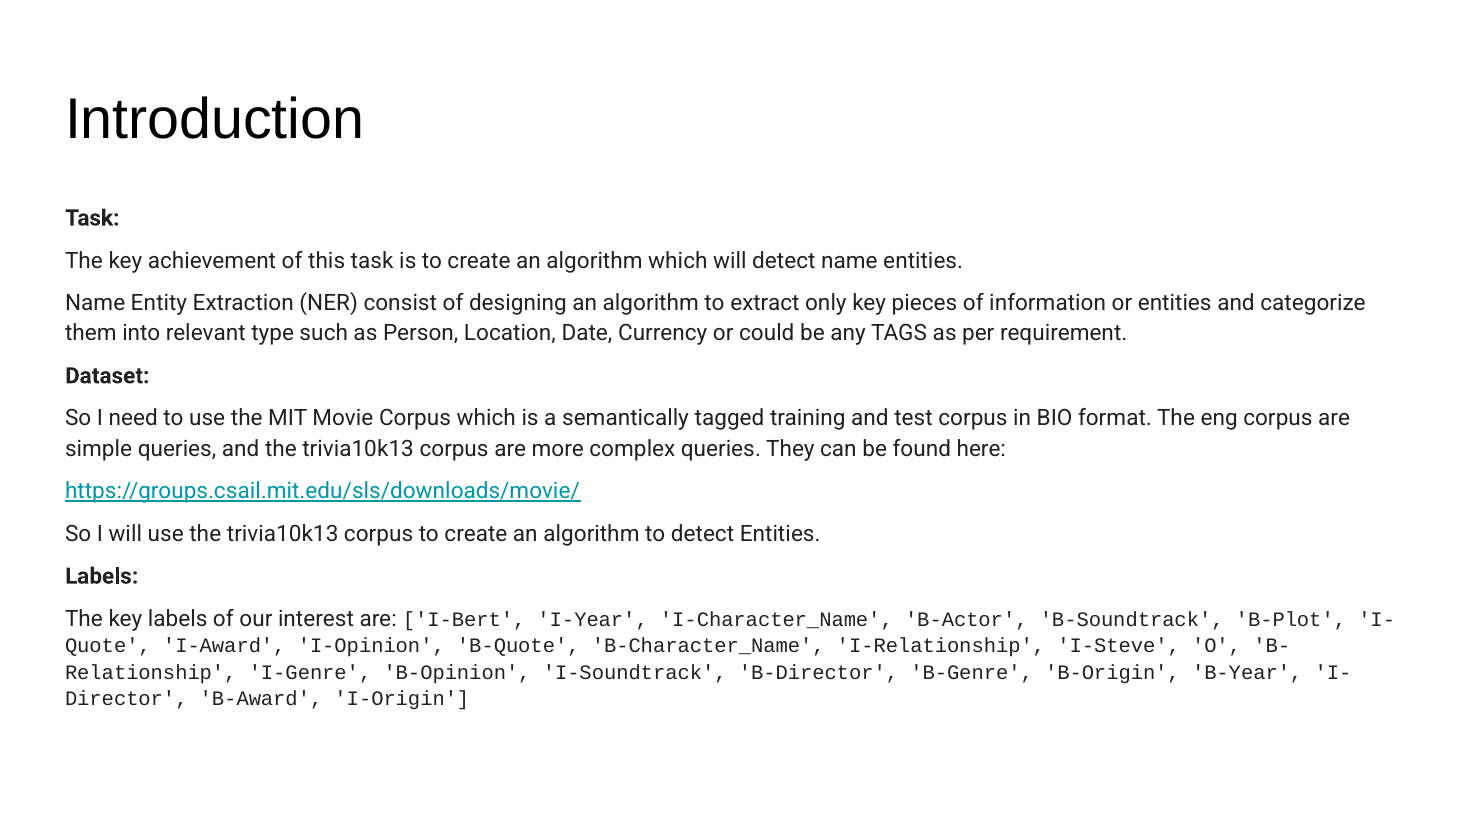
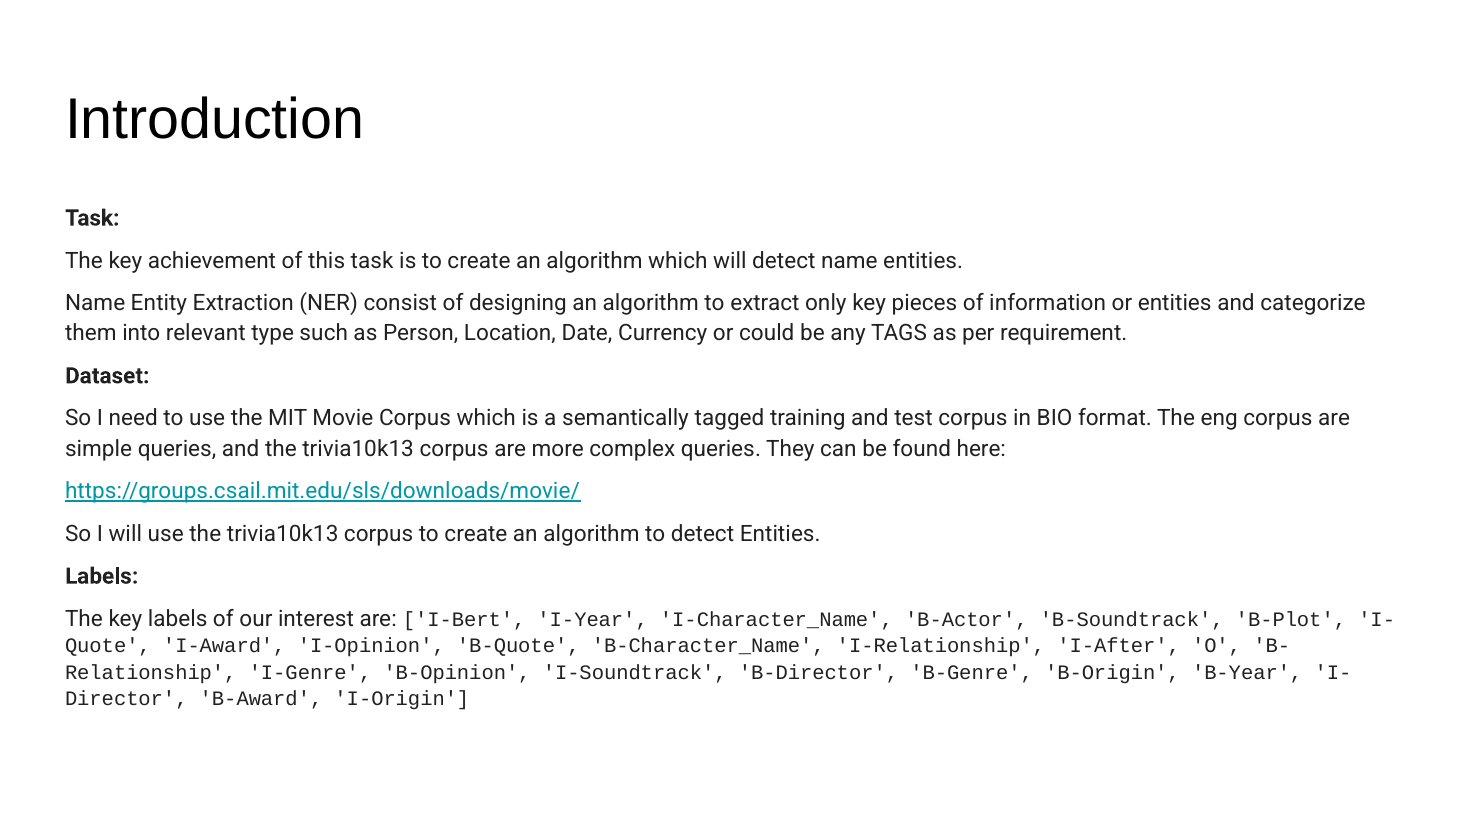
I-Steve: I-Steve -> I-After
